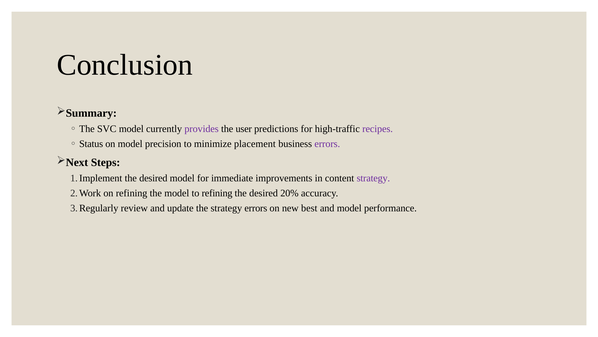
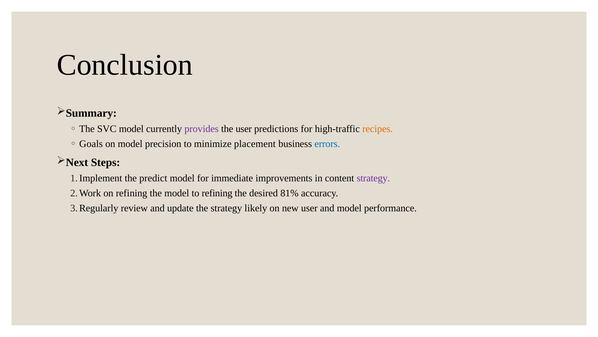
recipes colour: purple -> orange
Status: Status -> Goals
errors at (327, 144) colour: purple -> blue
desired at (153, 178): desired -> predict
20%: 20% -> 81%
strategy errors: errors -> likely
new best: best -> user
